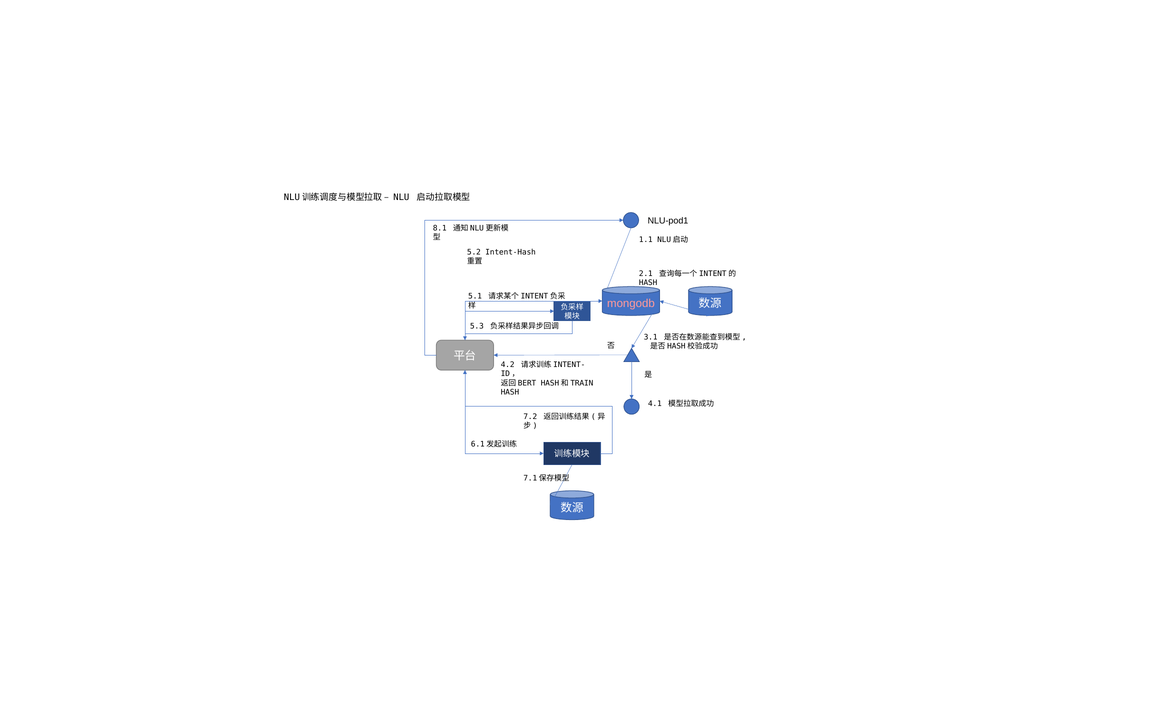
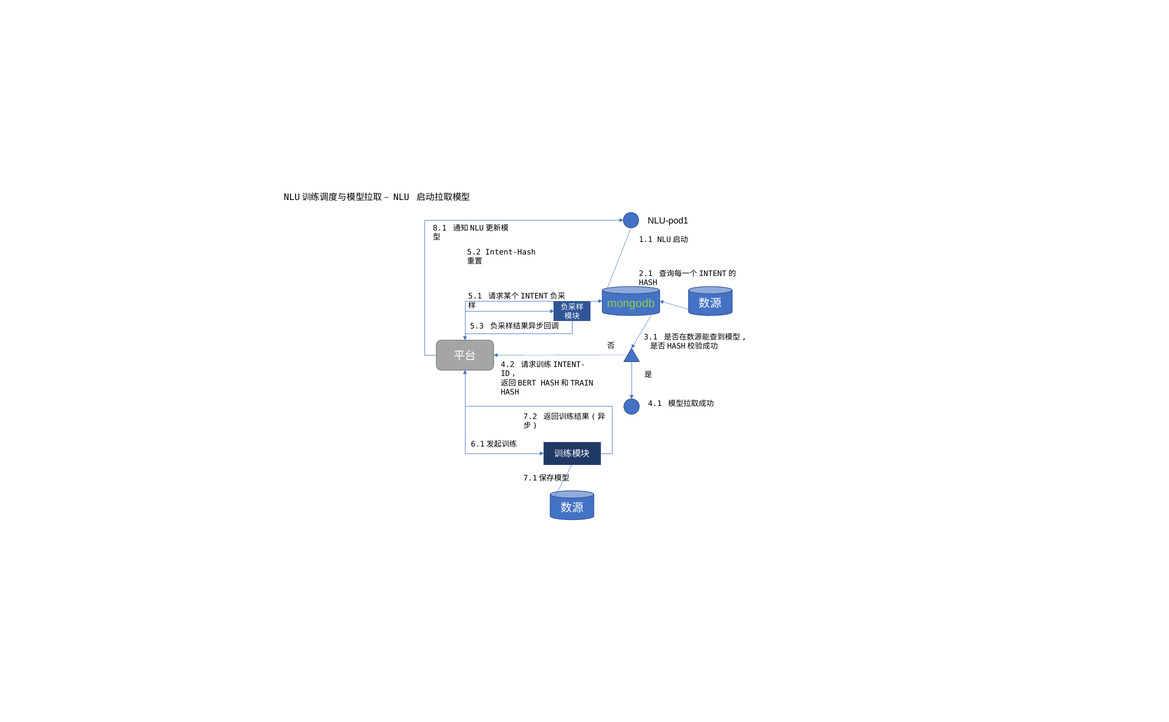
mongodb colour: pink -> light green
